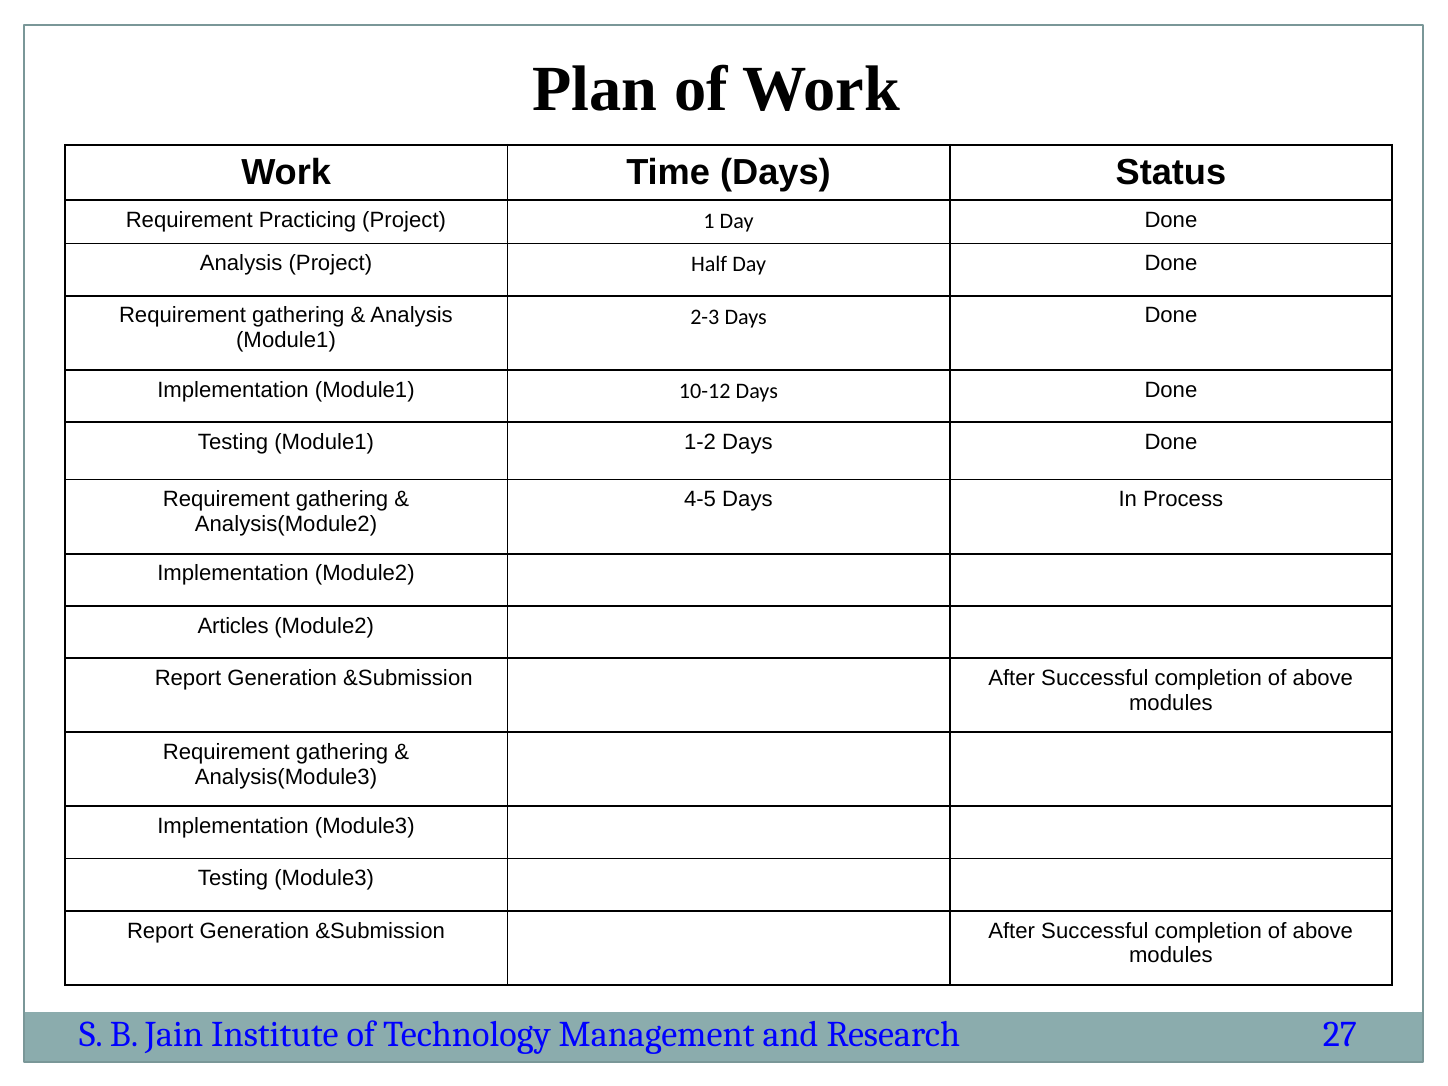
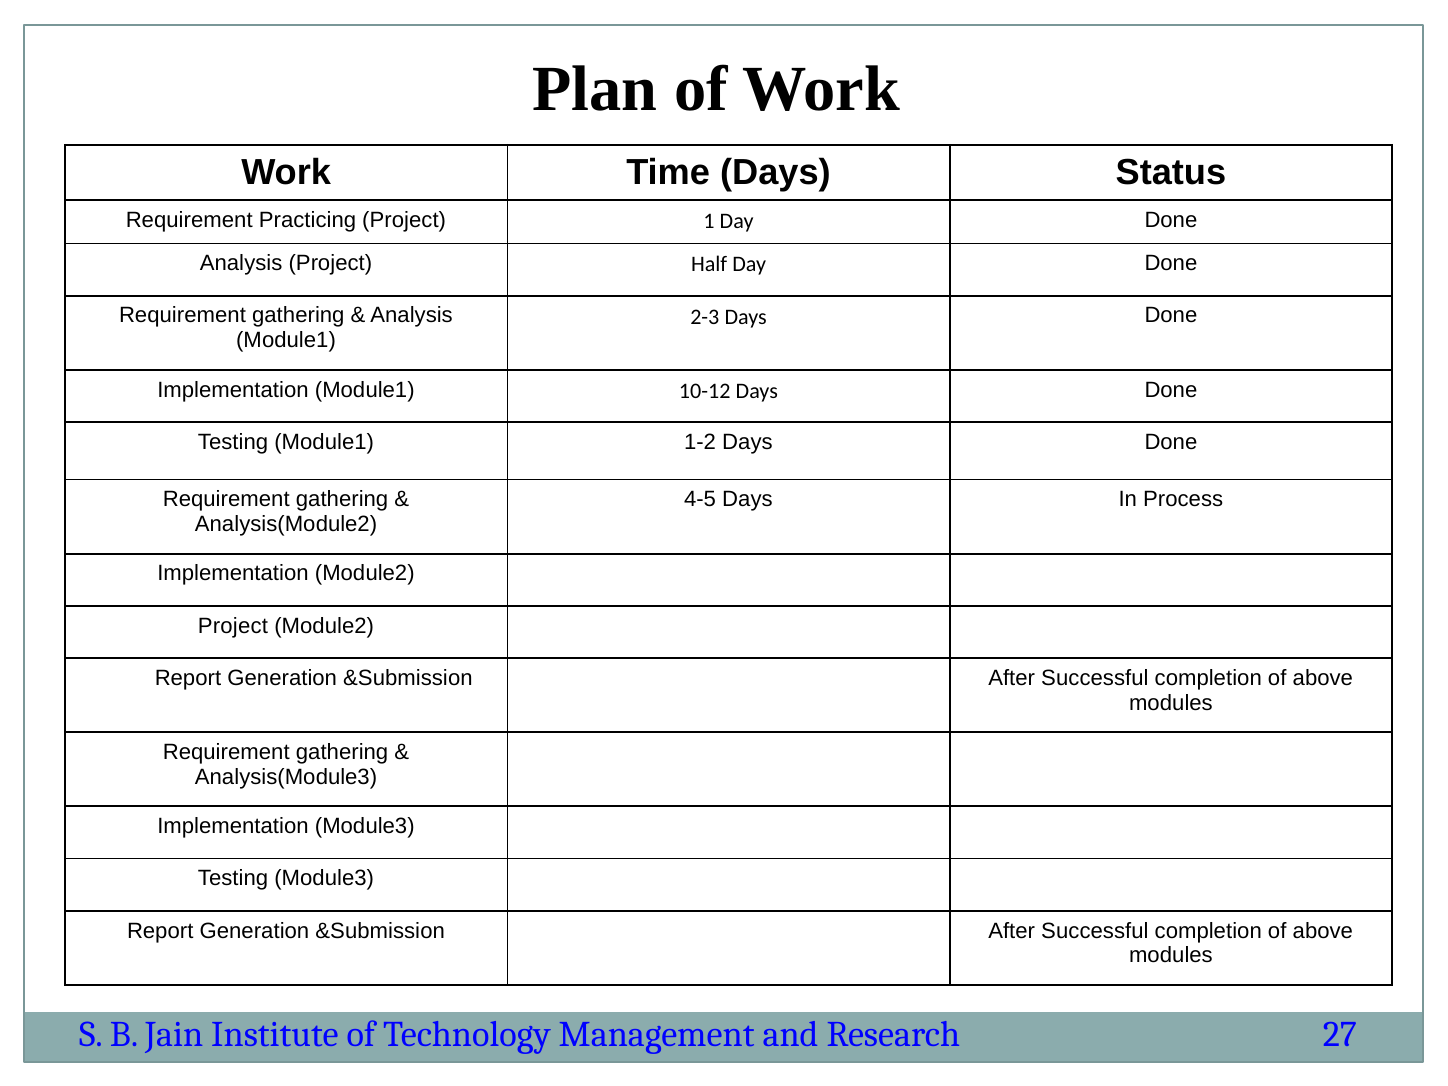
Articles at (233, 626): Articles -> Project
